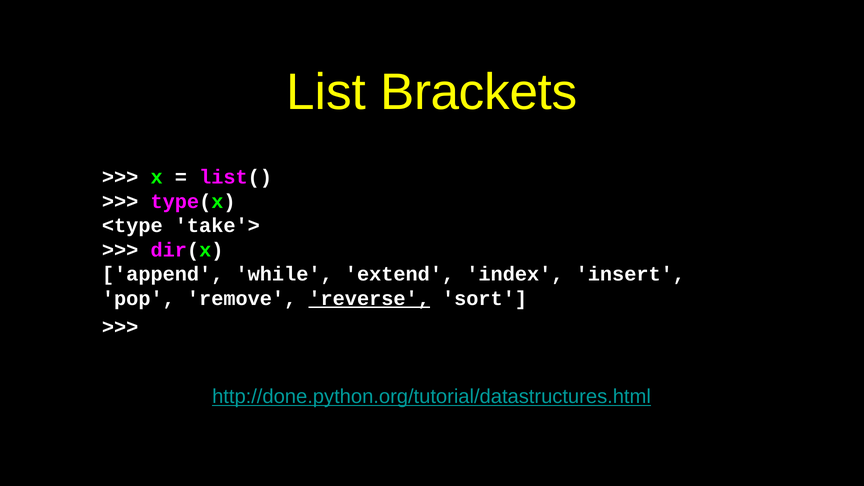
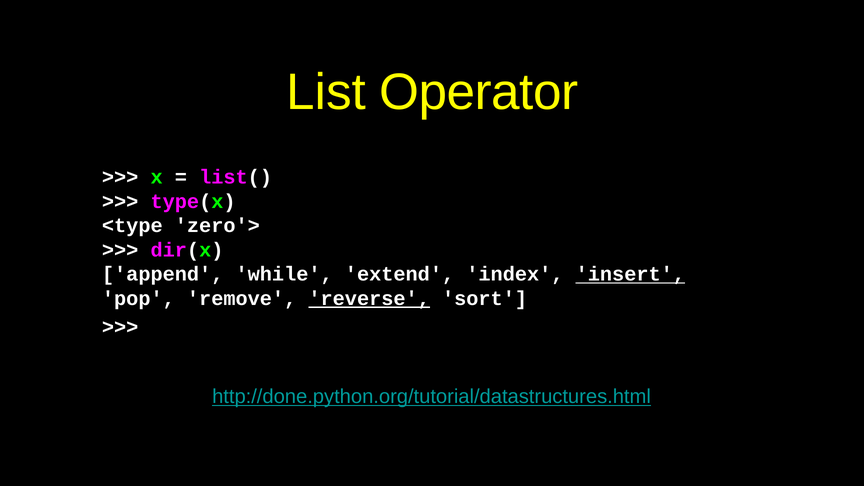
Brackets: Brackets -> Operator
take'>: take'> -> zero'>
insert underline: none -> present
